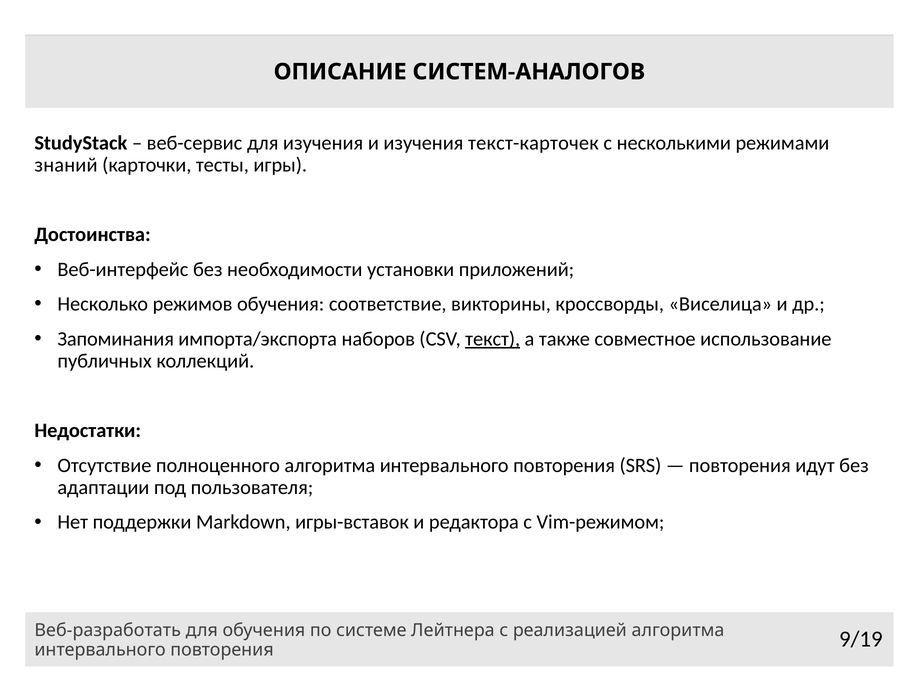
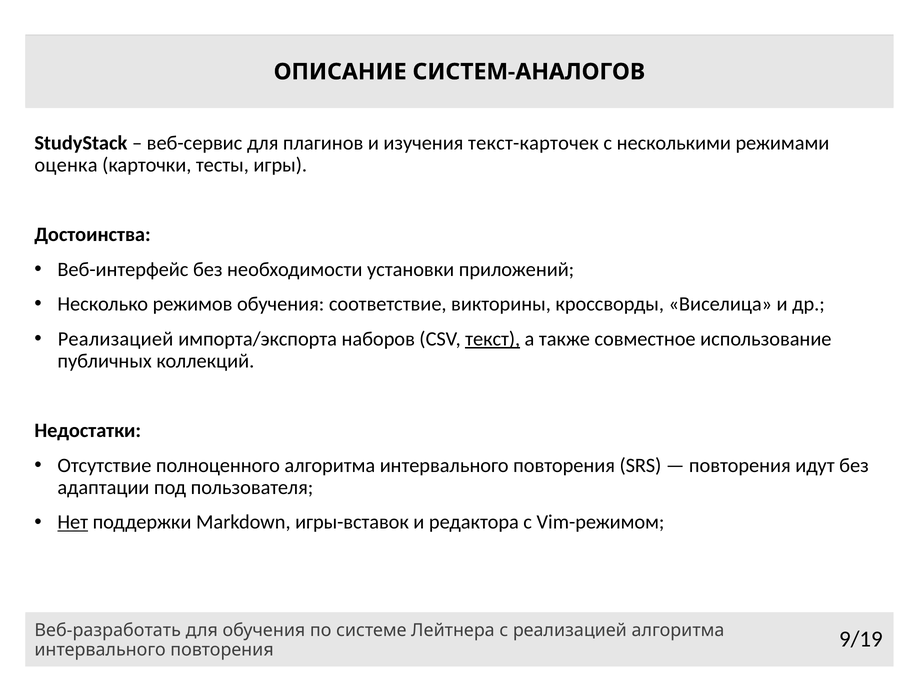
для изучения: изучения -> плагинов
знаний: знаний -> оценка
Запоминания at (116, 339): Запоминания -> Реализацией
Нет underline: none -> present
